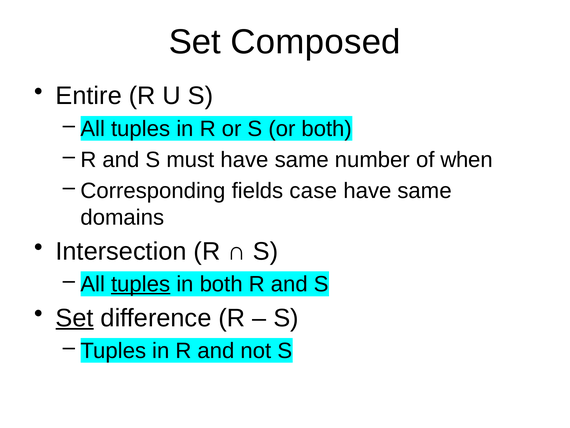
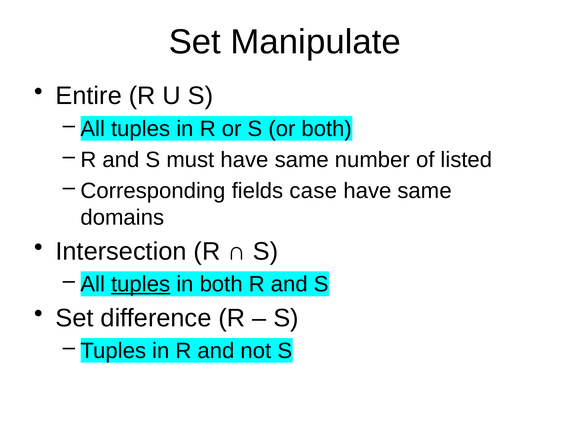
Composed: Composed -> Manipulate
when: when -> listed
Set at (75, 318) underline: present -> none
